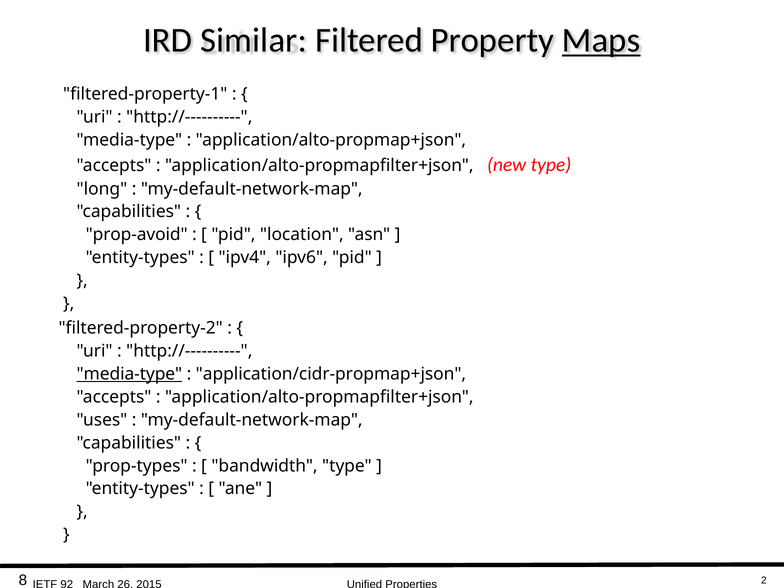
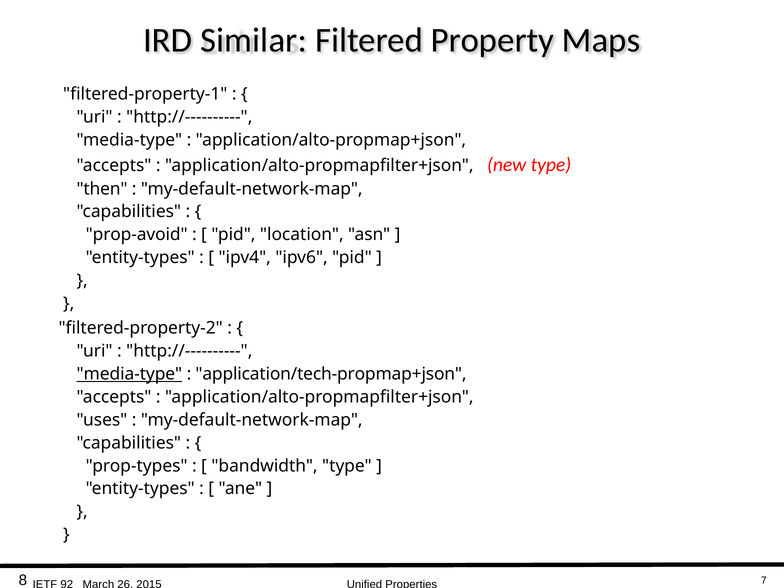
Maps underline: present -> none
long: long -> then
application/cidr-propmap+json: application/cidr-propmap+json -> application/tech-propmap+json
2: 2 -> 7
